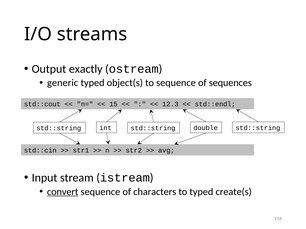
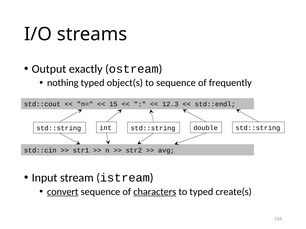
generic: generic -> nothing
sequences: sequences -> frequently
characters underline: none -> present
